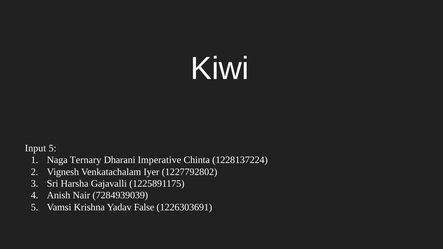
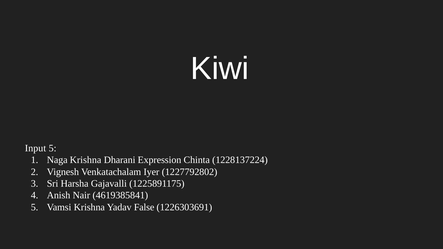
Naga Ternary: Ternary -> Krishna
Imperative: Imperative -> Expression
7284939039: 7284939039 -> 4619385841
